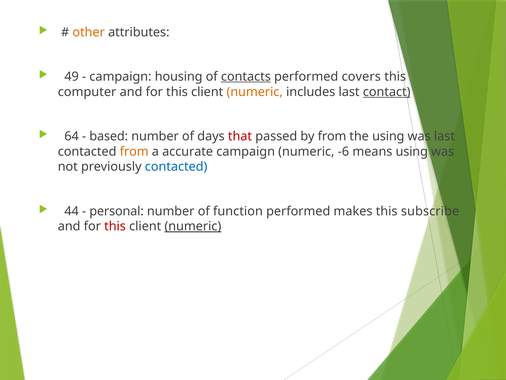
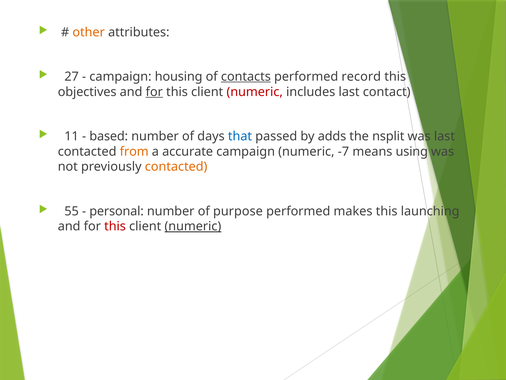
49: 49 -> 27
covers: covers -> record
computer: computer -> objectives
for at (154, 92) underline: none -> present
numeric at (255, 92) colour: orange -> red
contact underline: present -> none
64: 64 -> 11
that colour: red -> blue
by from: from -> adds
the using: using -> nsplit
-6: -6 -> -7
contacted at (176, 167) colour: blue -> orange
44: 44 -> 55
function: function -> purpose
subscribe: subscribe -> launching
